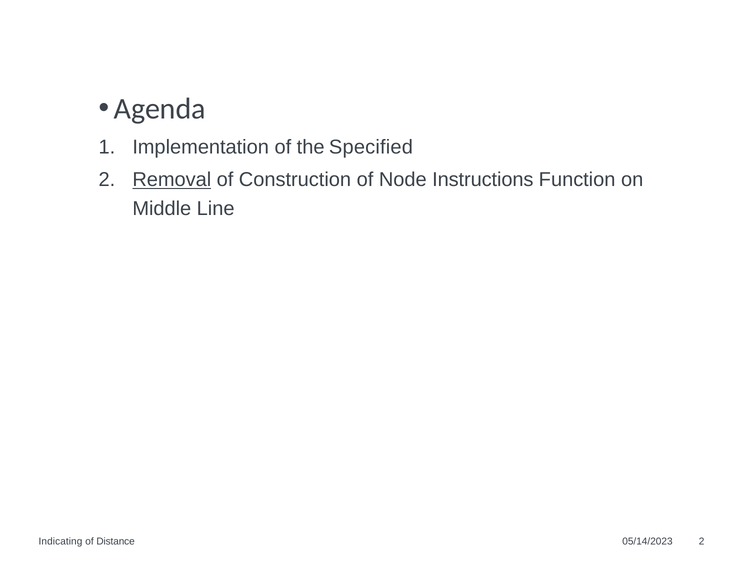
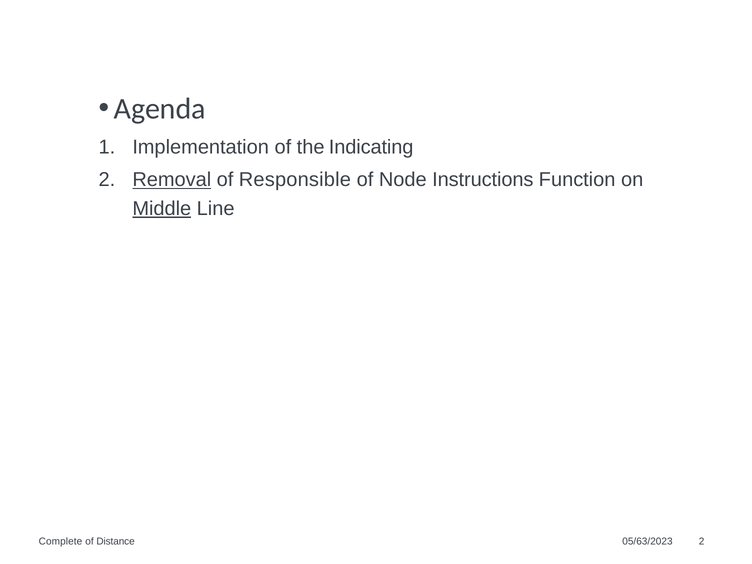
Specified: Specified -> Indicating
Construction: Construction -> Responsible
Middle underline: none -> present
Indicating: Indicating -> Complete
05/14/2023: 05/14/2023 -> 05/63/2023
